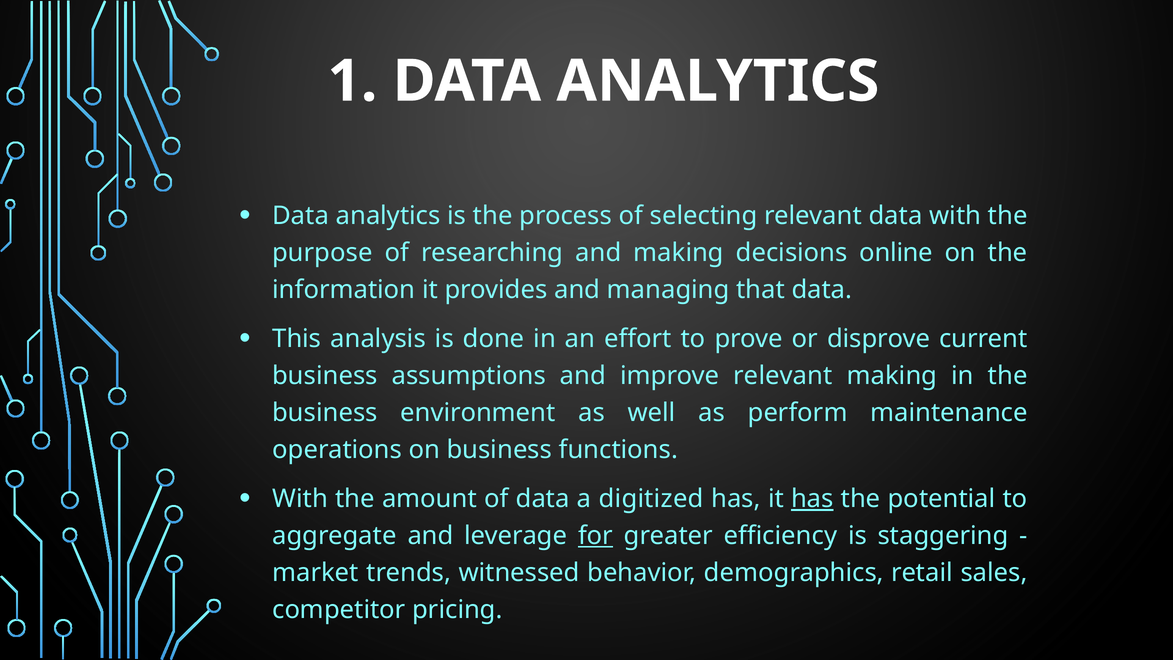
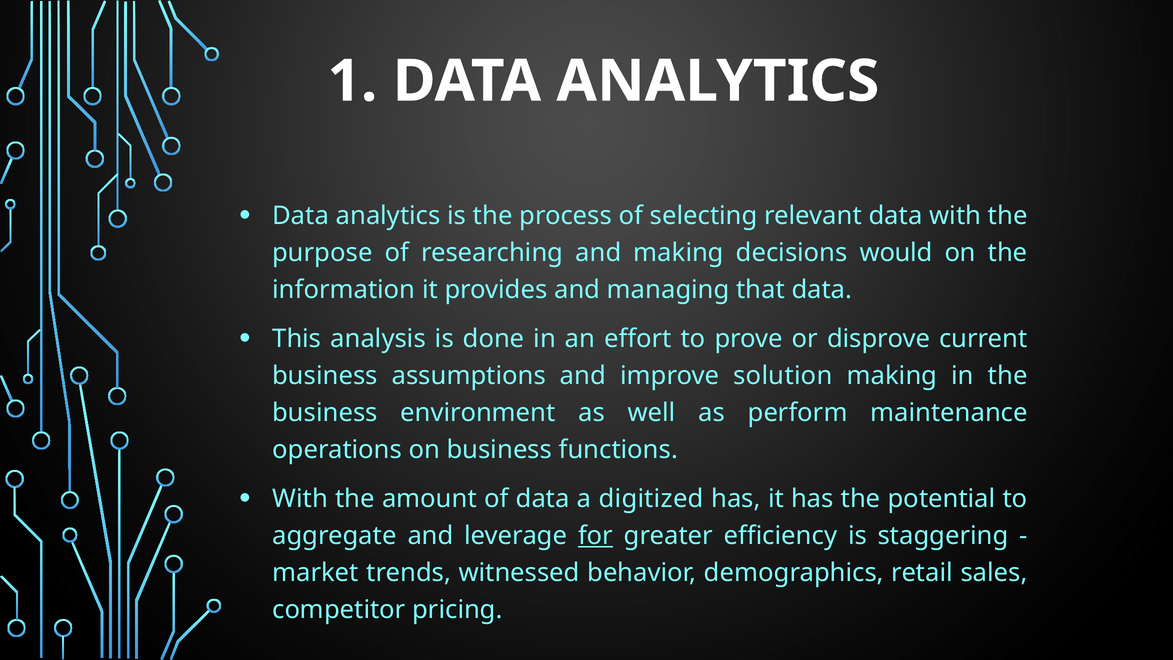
online: online -> would
improve relevant: relevant -> solution
has at (812, 499) underline: present -> none
